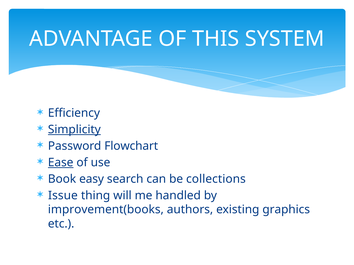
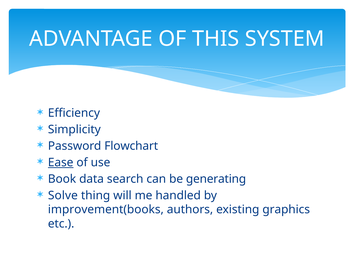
Simplicity underline: present -> none
easy: easy -> data
collections: collections -> generating
Issue: Issue -> Solve
